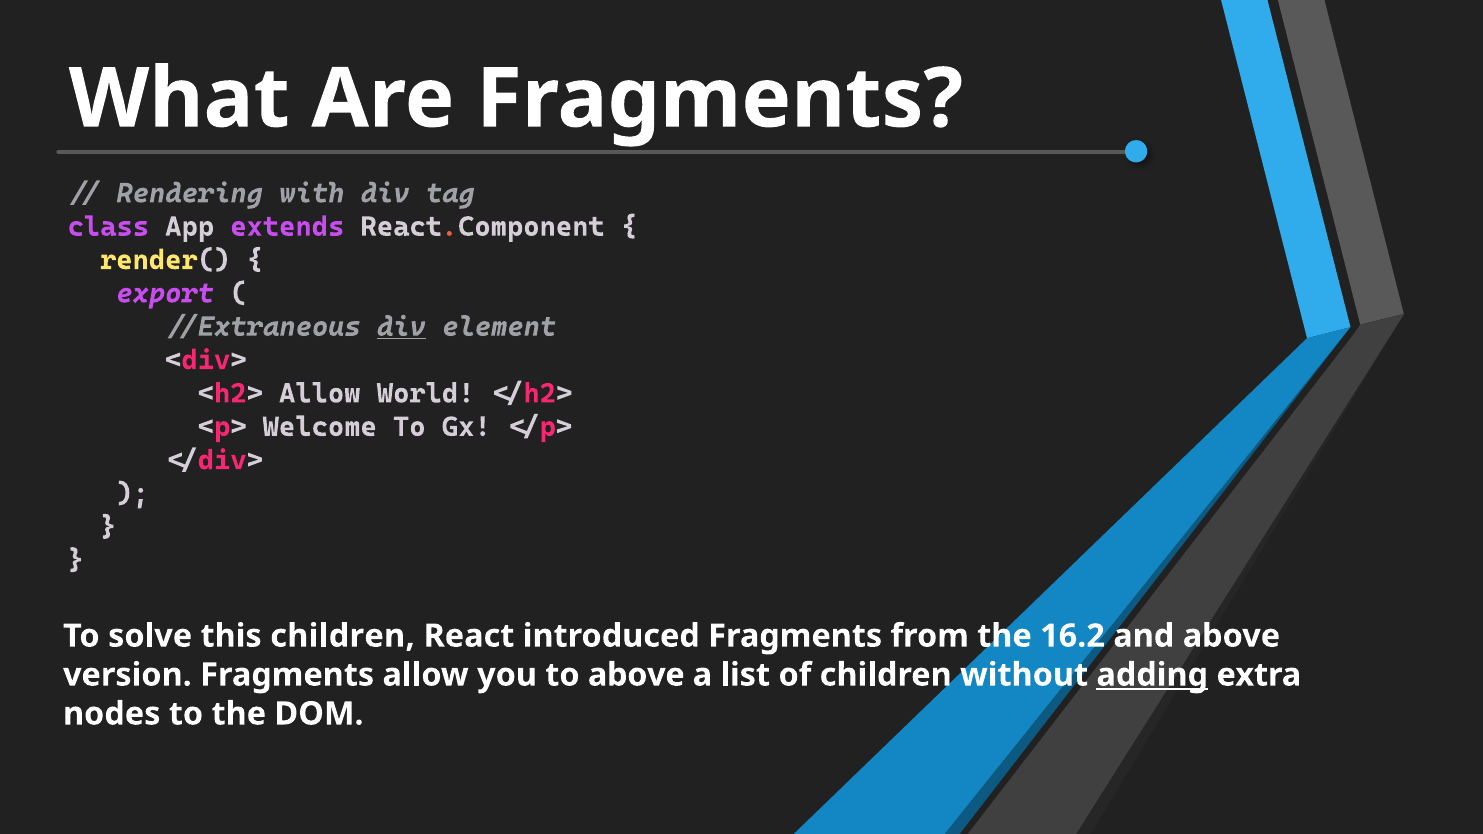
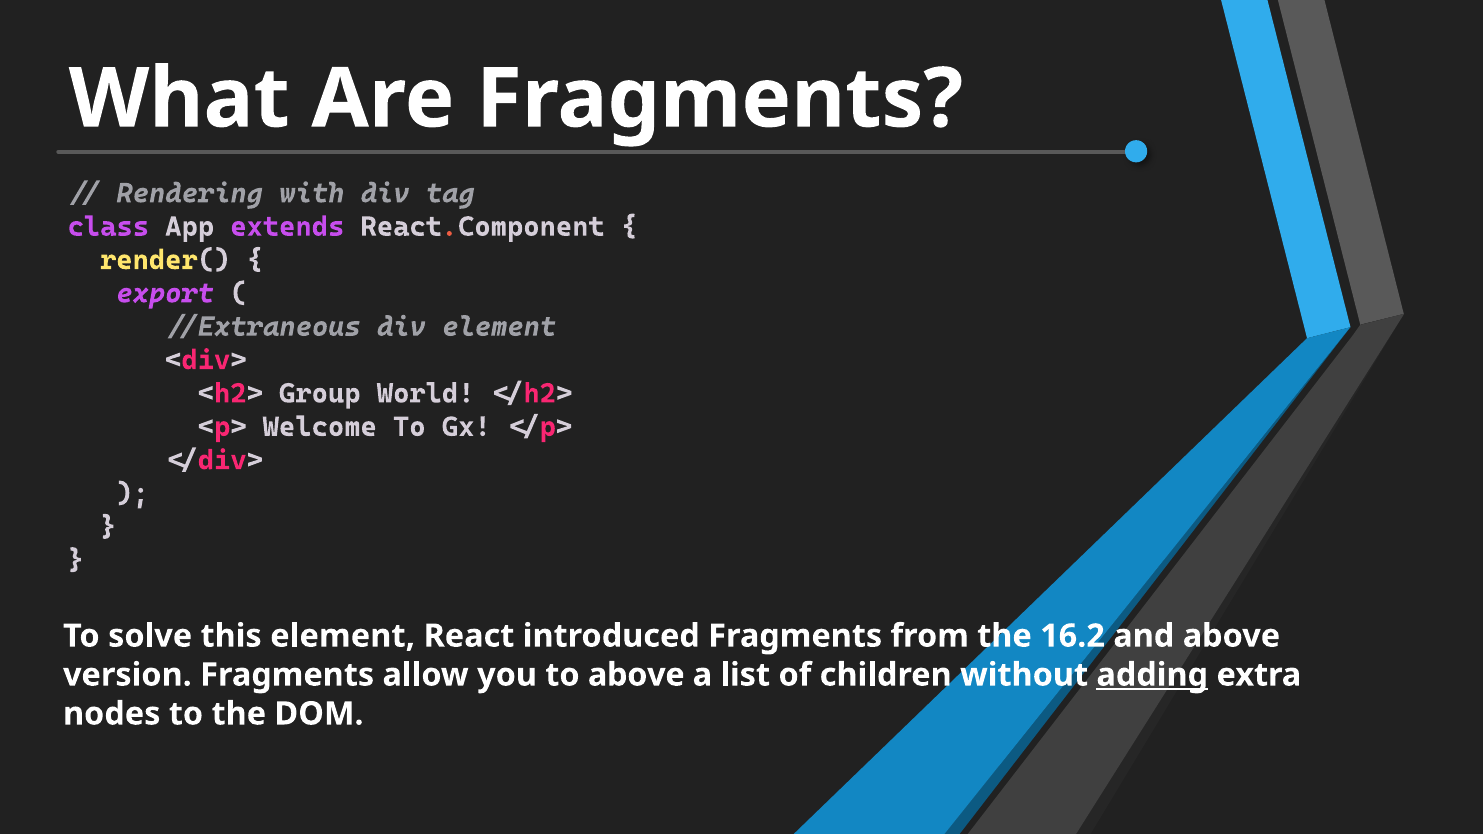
div at (401, 327) underline: present -> none
<h2> Allow: Allow -> Group
this children: children -> element
